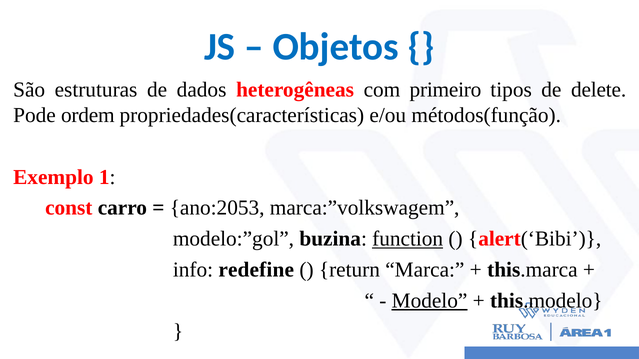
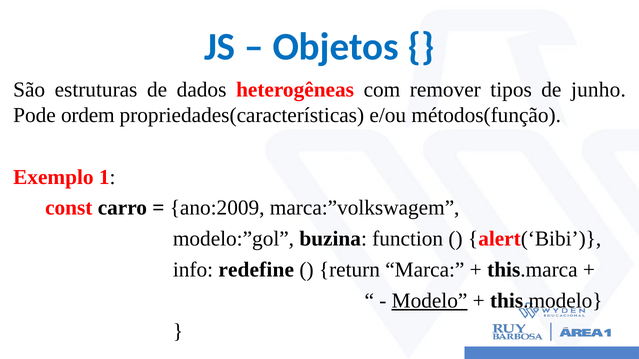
primeiro: primeiro -> remover
delete: delete -> junho
ano:2053: ano:2053 -> ano:2009
function underline: present -> none
